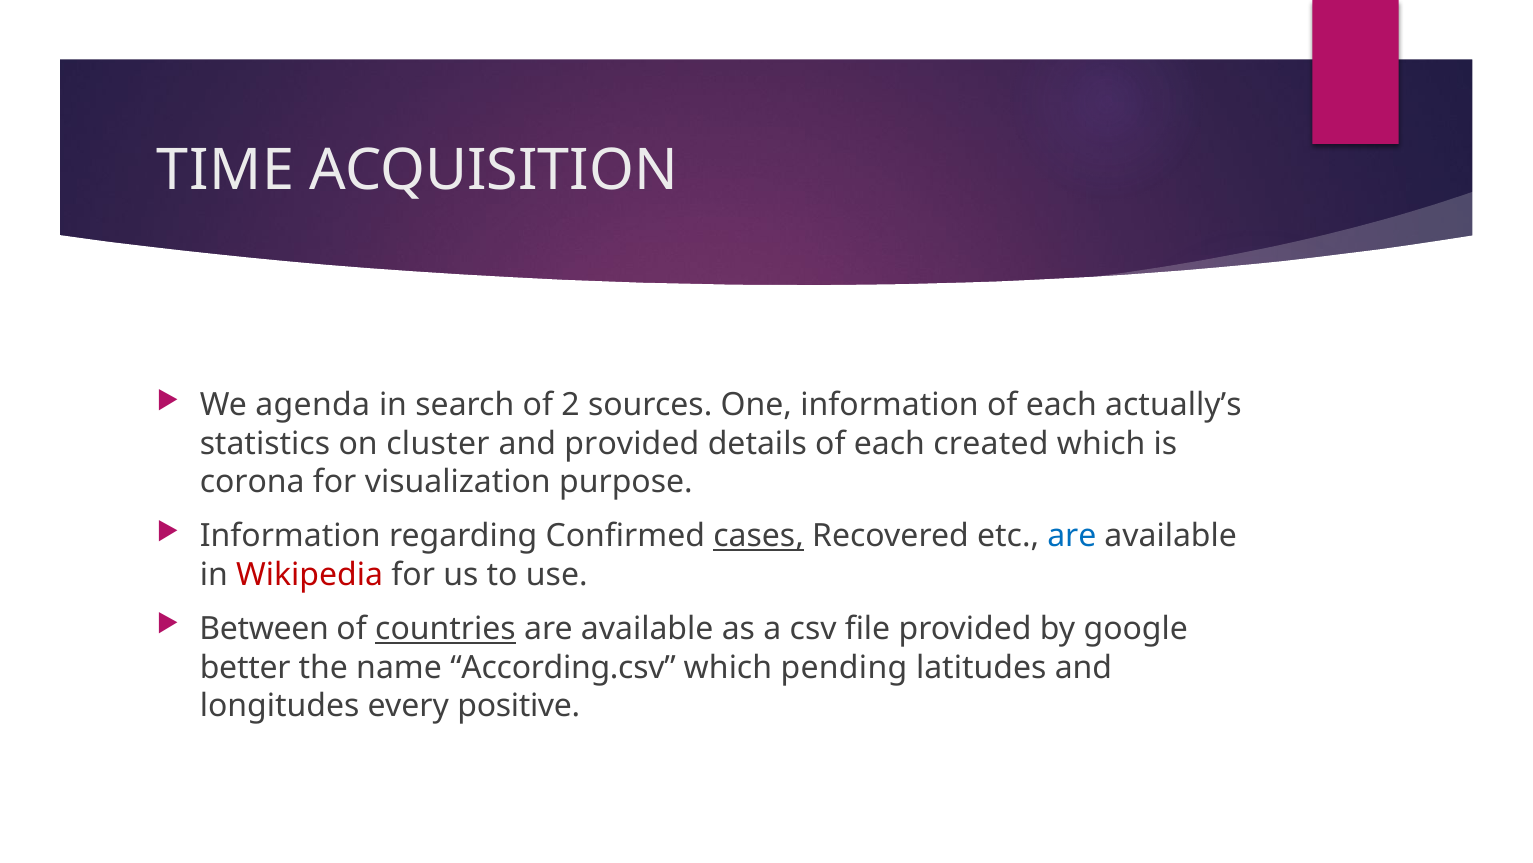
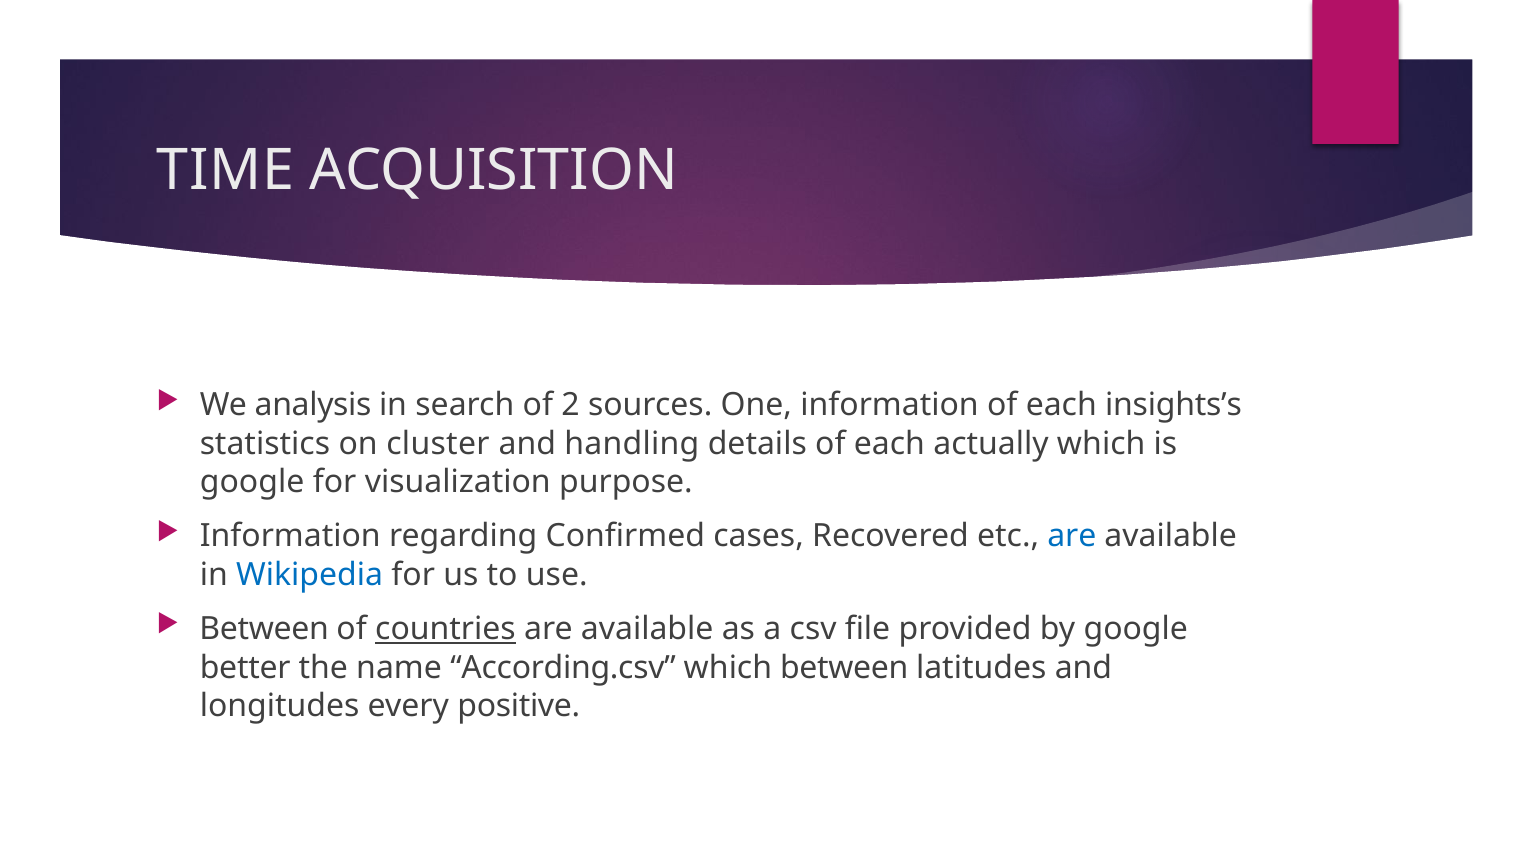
agenda: agenda -> analysis
actually’s: actually’s -> insights’s
and provided: provided -> handling
created: created -> actually
corona at (252, 482): corona -> google
cases underline: present -> none
Wikipedia colour: red -> blue
which pending: pending -> between
